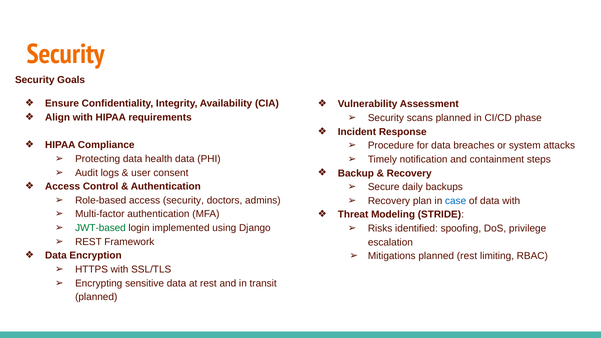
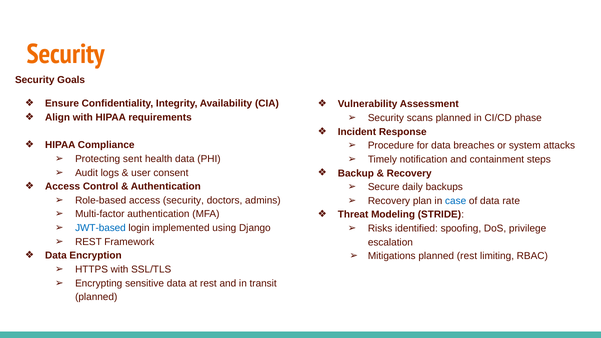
Protecting data: data -> sent
data with: with -> rate
JWT-based colour: green -> blue
